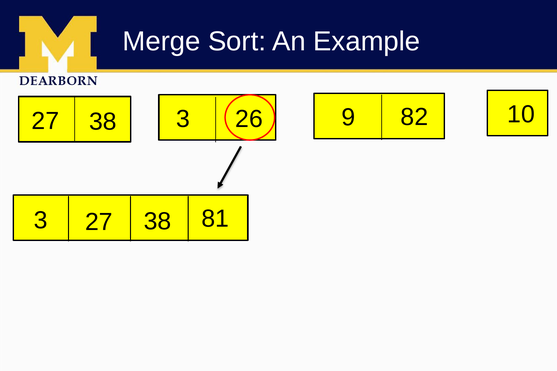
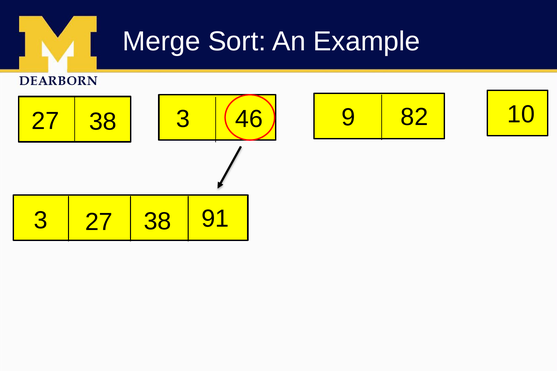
26: 26 -> 46
81: 81 -> 91
